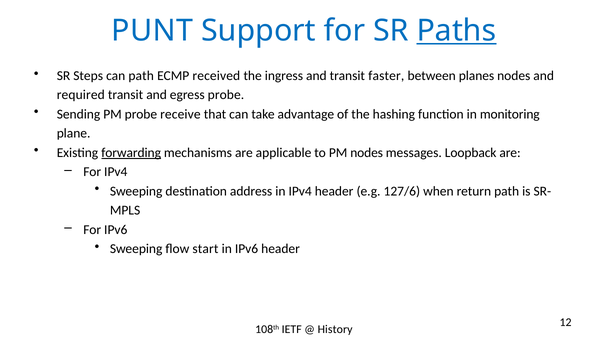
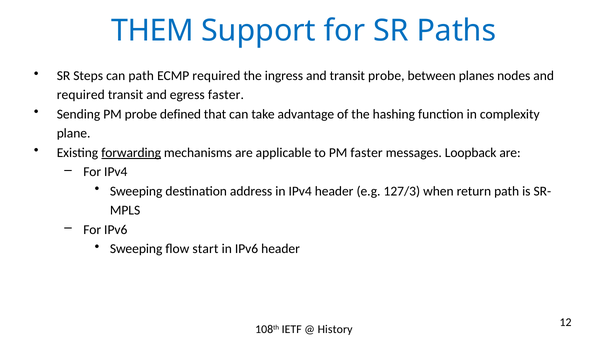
PUNT: PUNT -> THEM
Paths underline: present -> none
ECMP received: received -> required
transit faster: faster -> probe
egress probe: probe -> faster
receive: receive -> defined
monitoring: monitoring -> complexity
PM nodes: nodes -> faster
127/6: 127/6 -> 127/3
